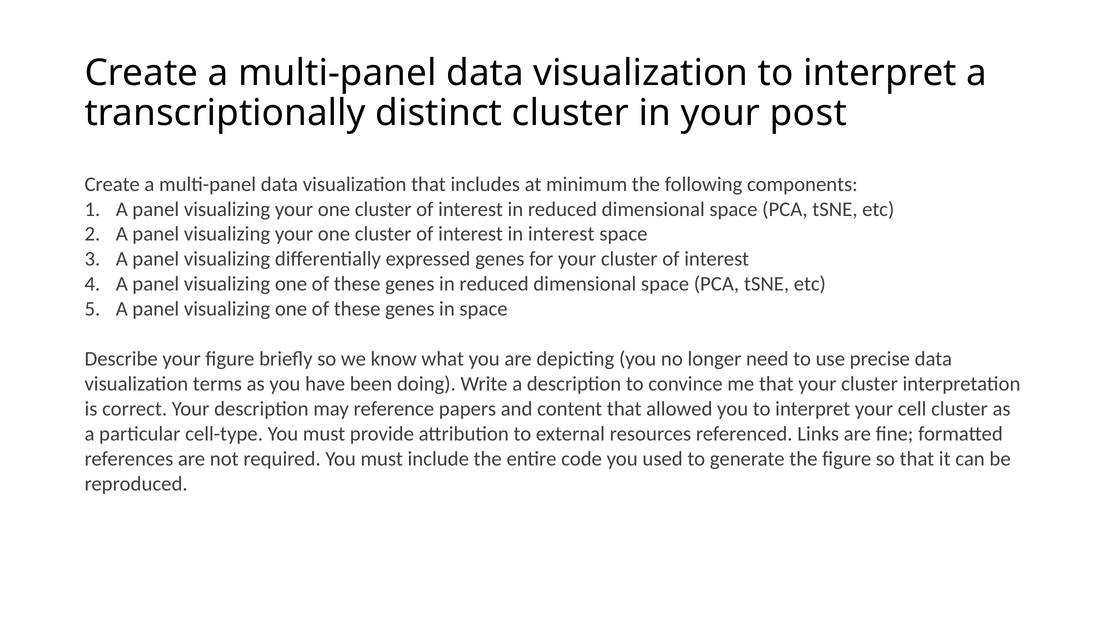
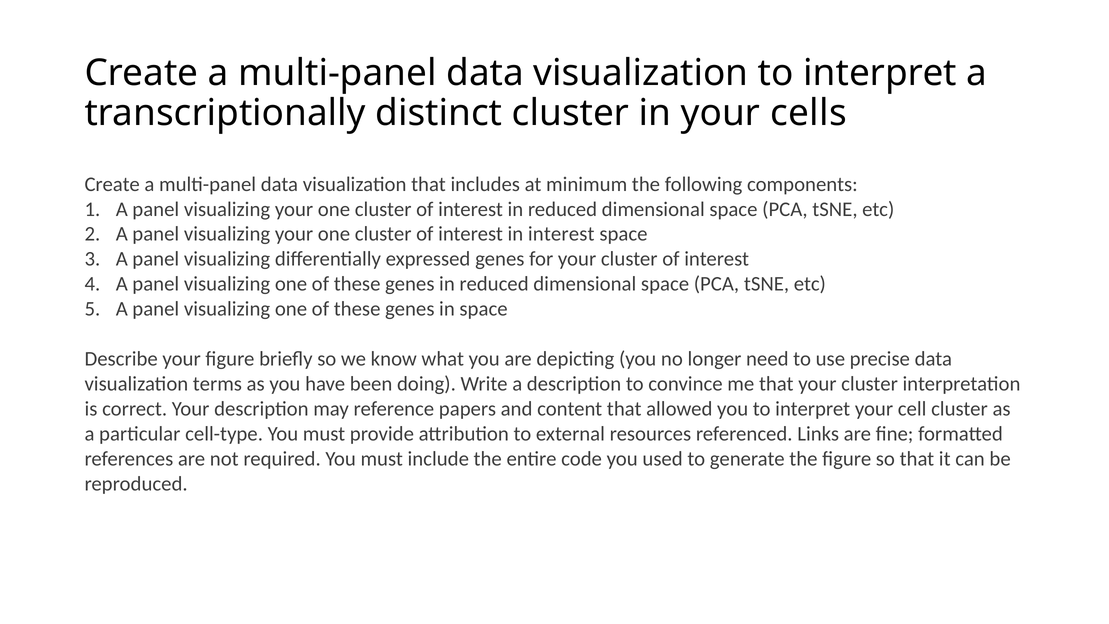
post: post -> cells
